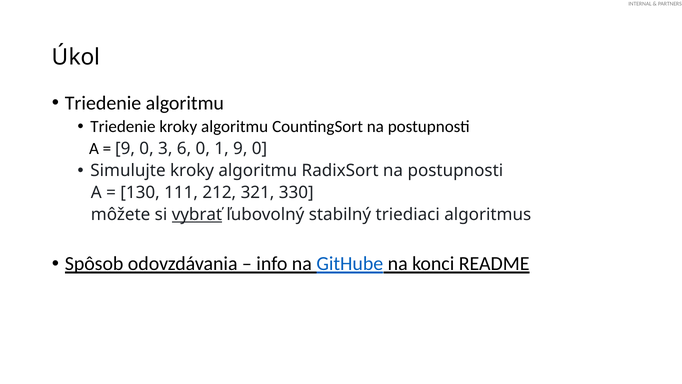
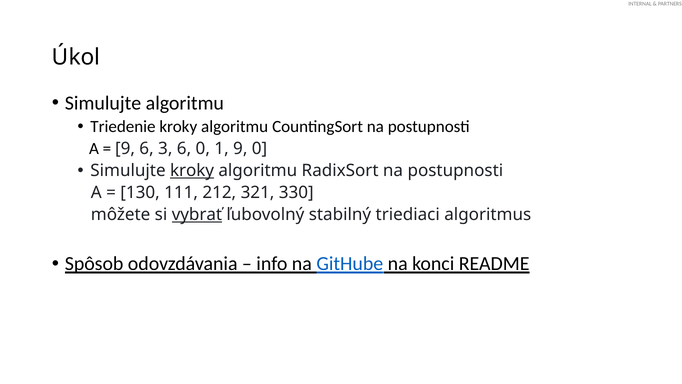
Triedenie at (103, 103): Triedenie -> Simulujte
0 at (147, 148): 0 -> 6
kroky at (192, 170) underline: none -> present
